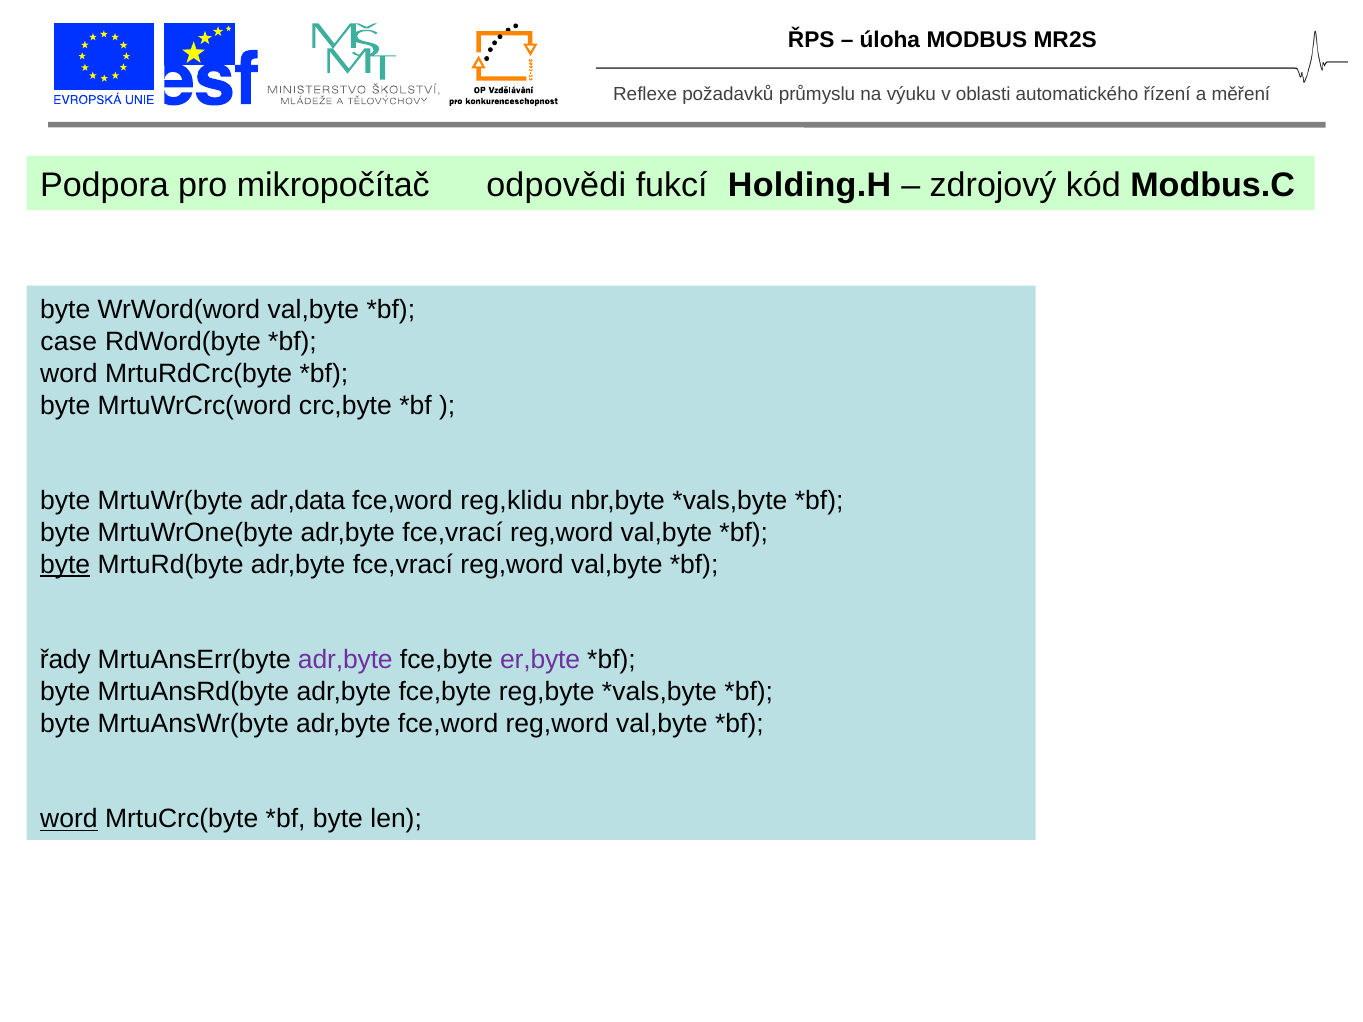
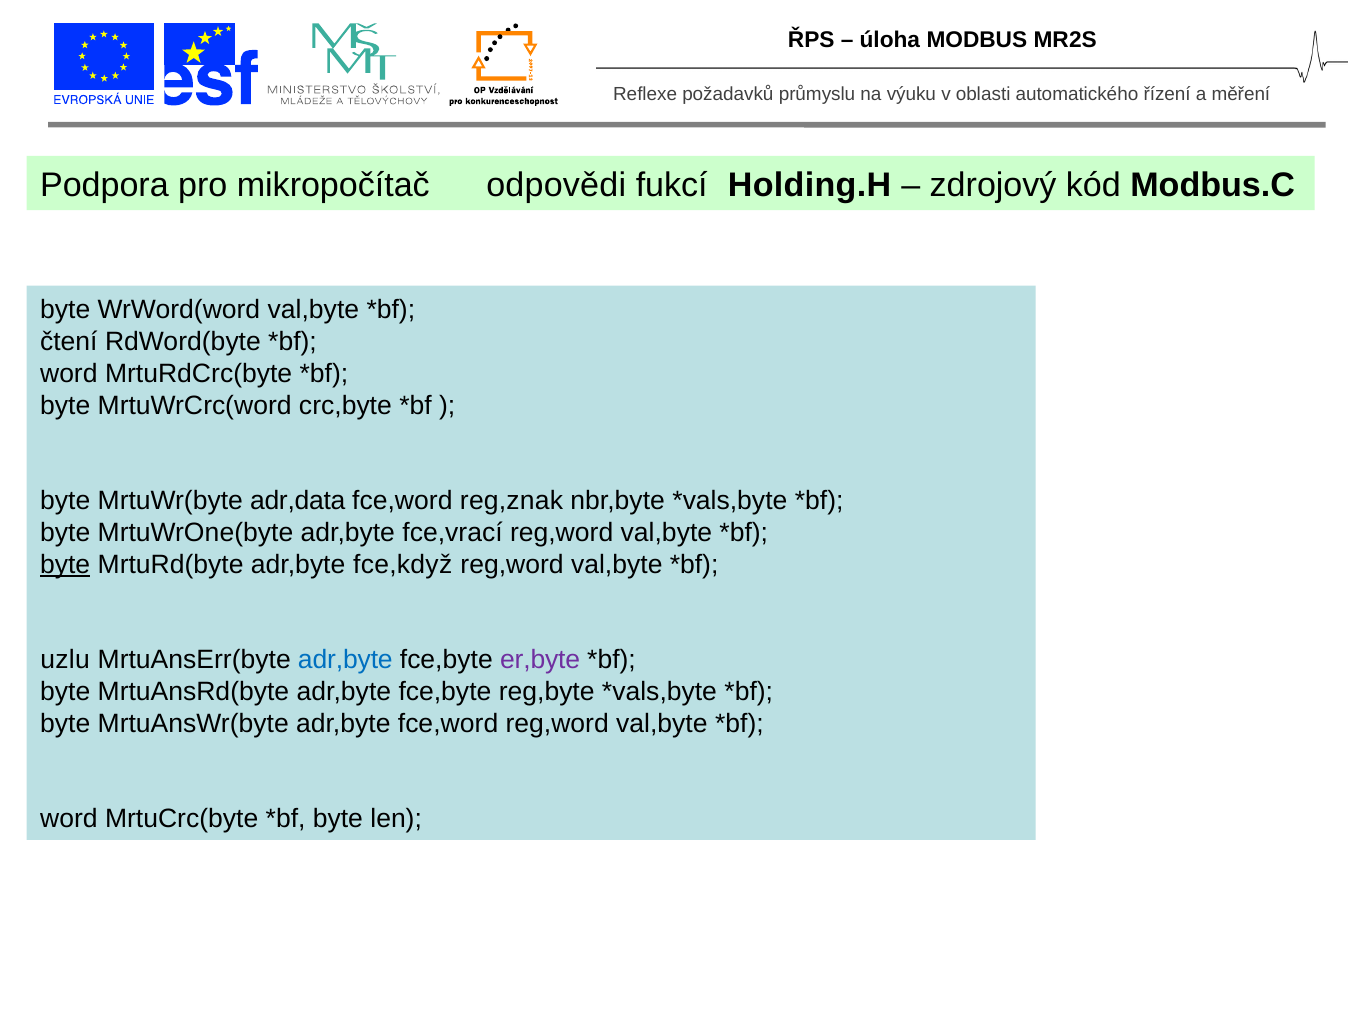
case: case -> čtení
reg,klidu: reg,klidu -> reg,znak
MrtuRd(byte adr,byte fce,vrací: fce,vrací -> fce,když
řady: řady -> uzlu
adr,byte at (345, 660) colour: purple -> blue
word at (69, 819) underline: present -> none
